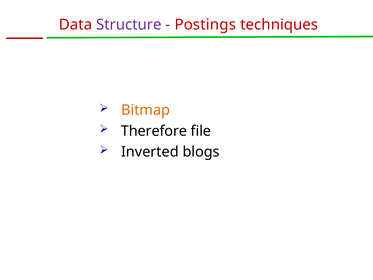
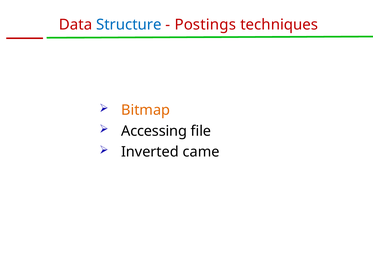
Structure colour: purple -> blue
Therefore: Therefore -> Accessing
blogs: blogs -> came
